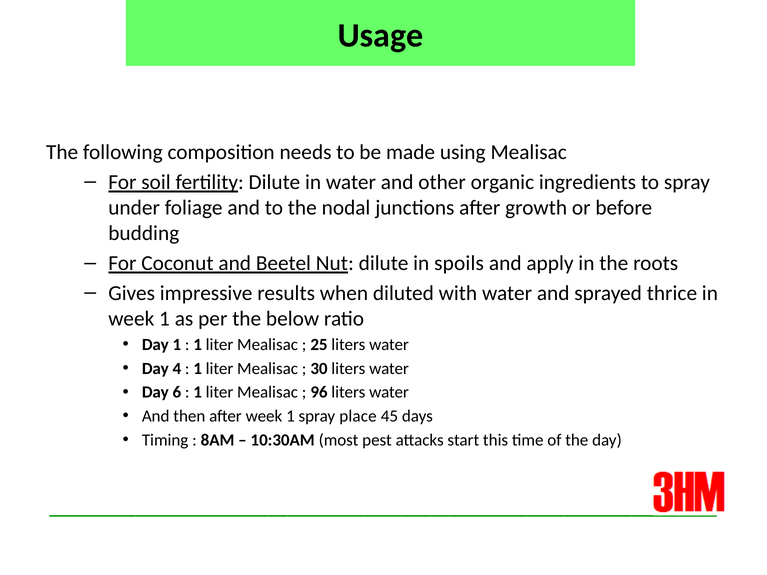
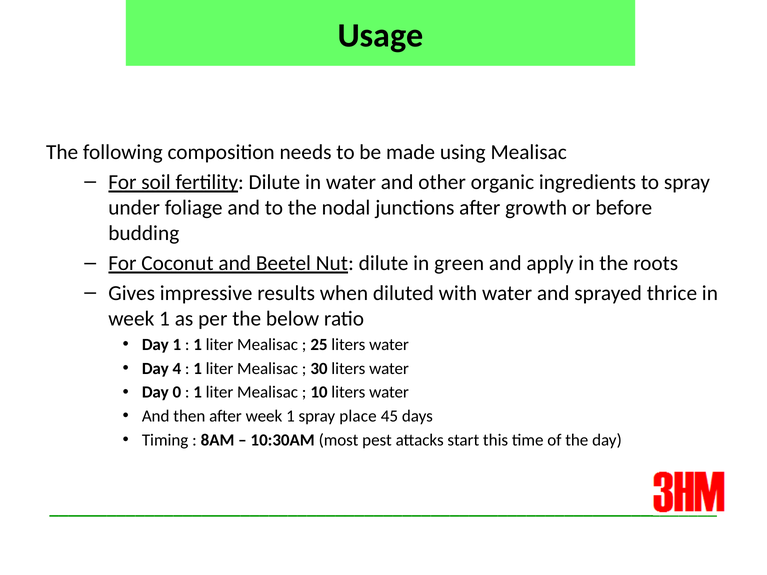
spoils: spoils -> green
6: 6 -> 0
96: 96 -> 10
